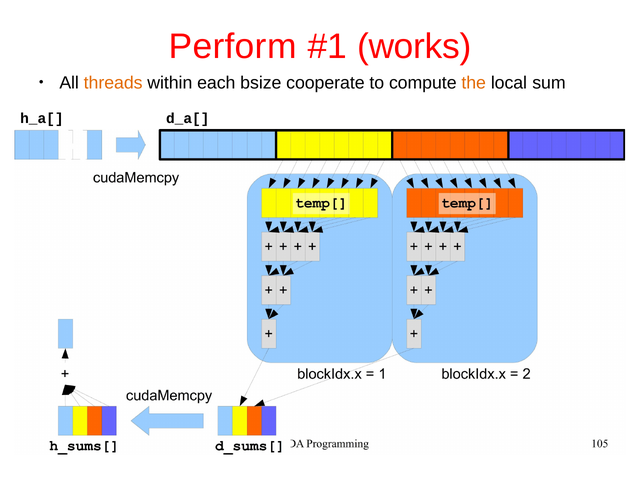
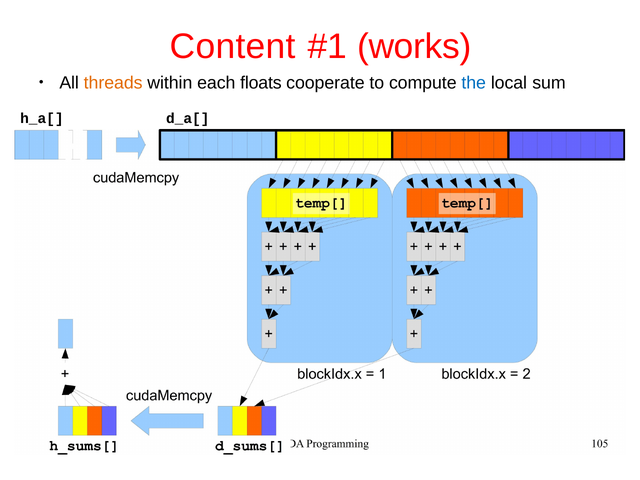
Perform: Perform -> Content
bsize: bsize -> floats
the colour: orange -> blue
